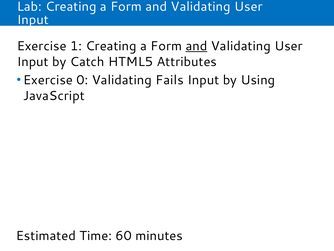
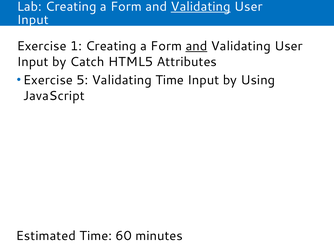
Validating at (201, 7) underline: none -> present
0: 0 -> 5
Validating Fails: Fails -> Time
